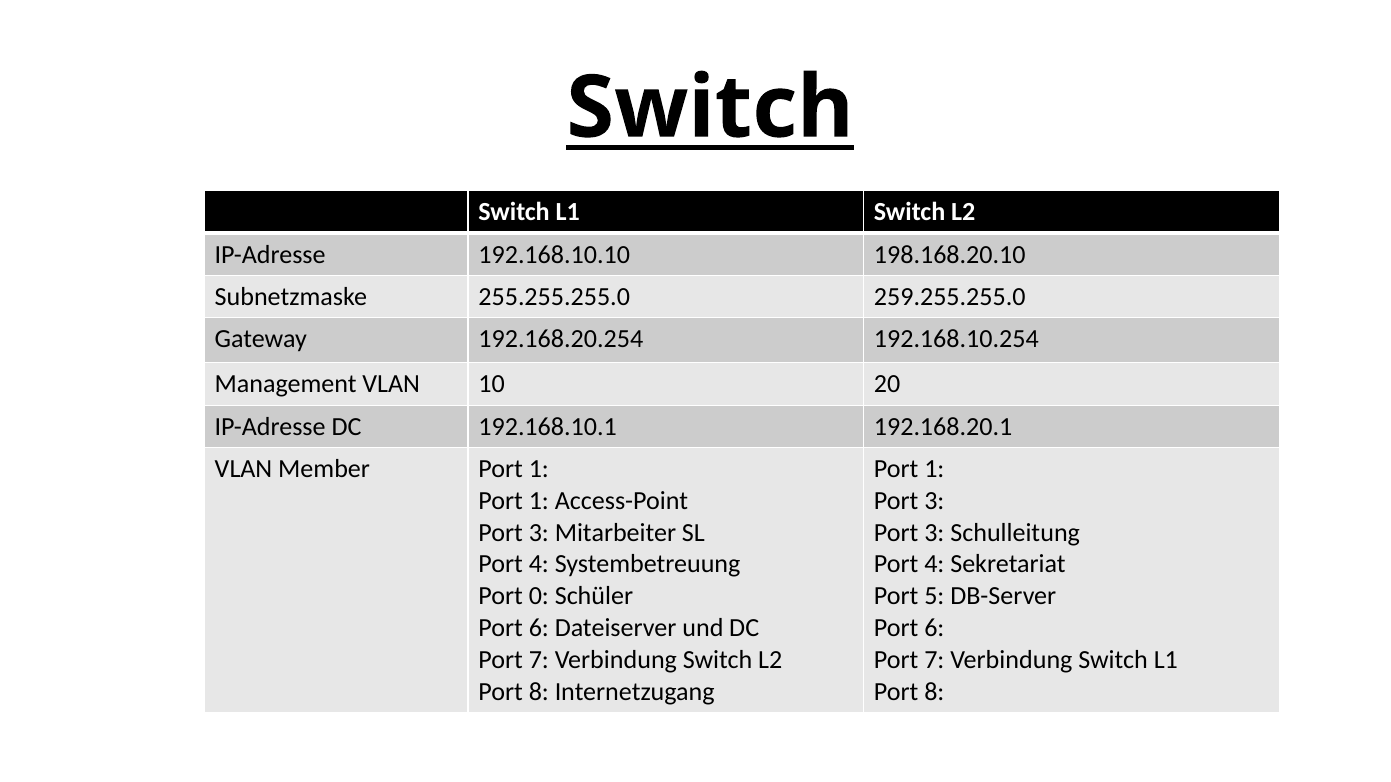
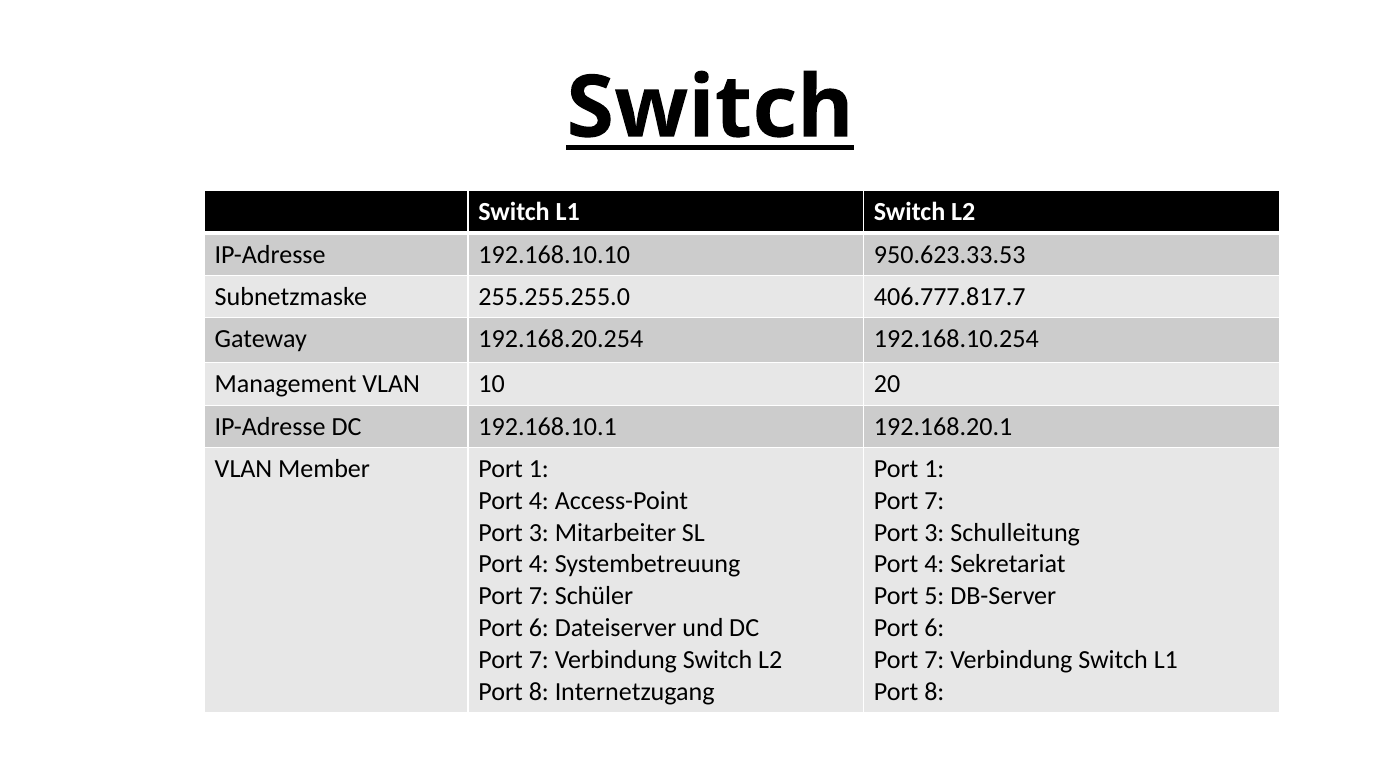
198.168.20.10: 198.168.20.10 -> 950.623.33.53
259.255.255.0: 259.255.255.0 -> 406.777.817.7
1 at (539, 501): 1 -> 4
3 at (934, 501): 3 -> 7
0 at (539, 596): 0 -> 7
